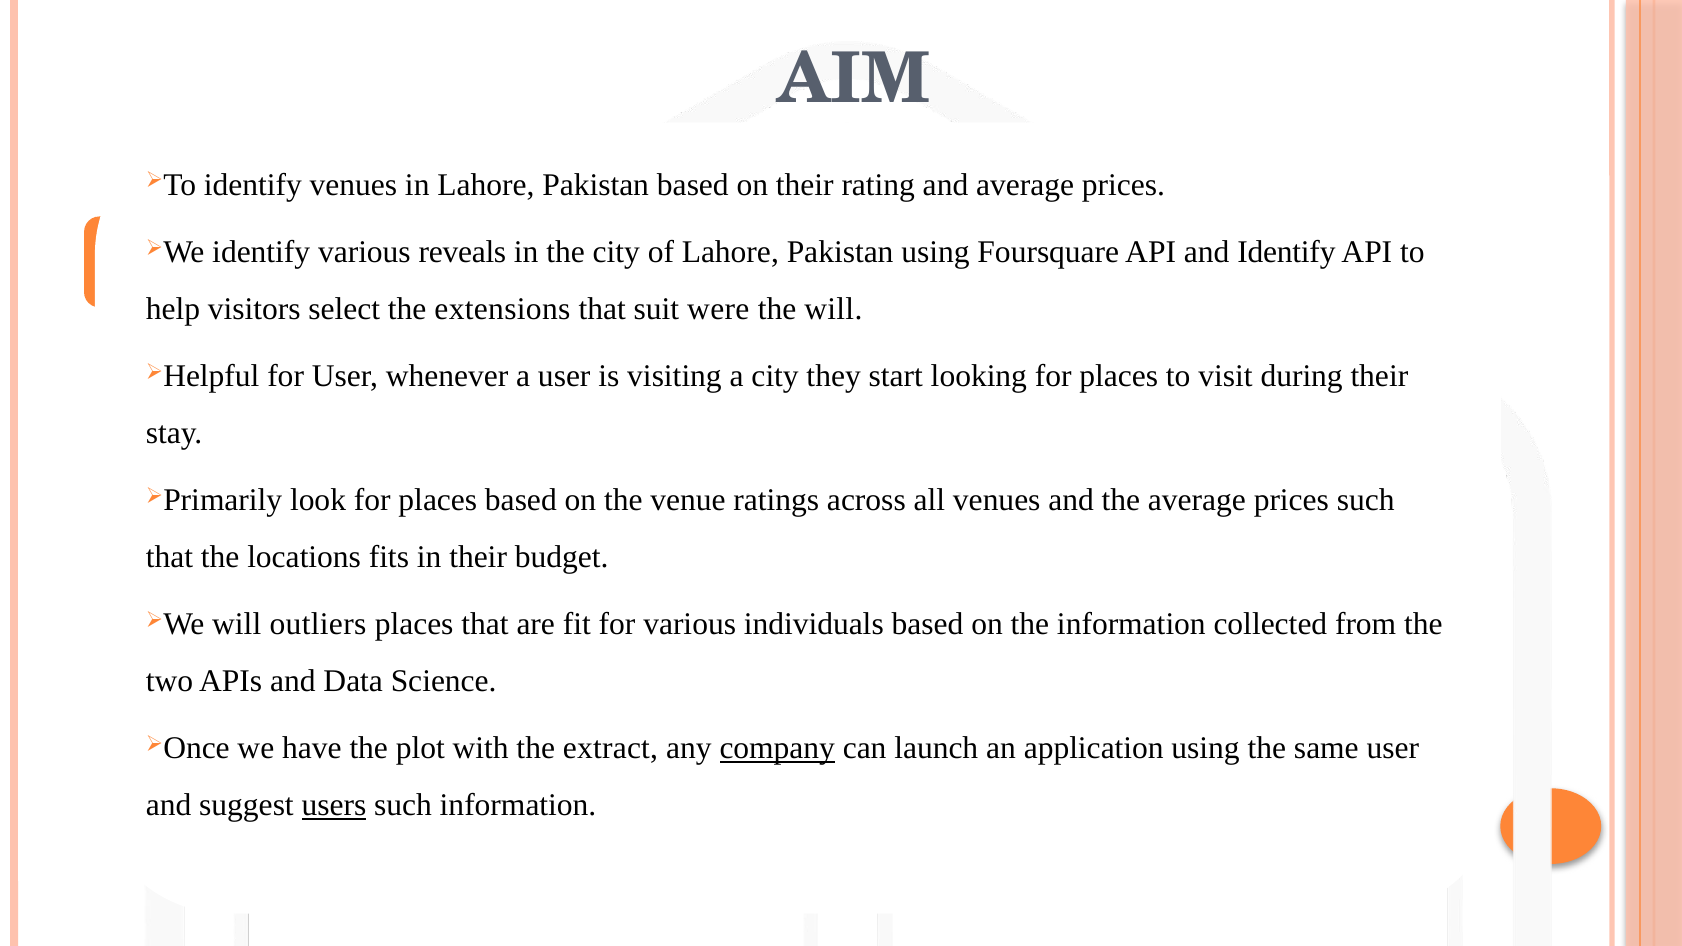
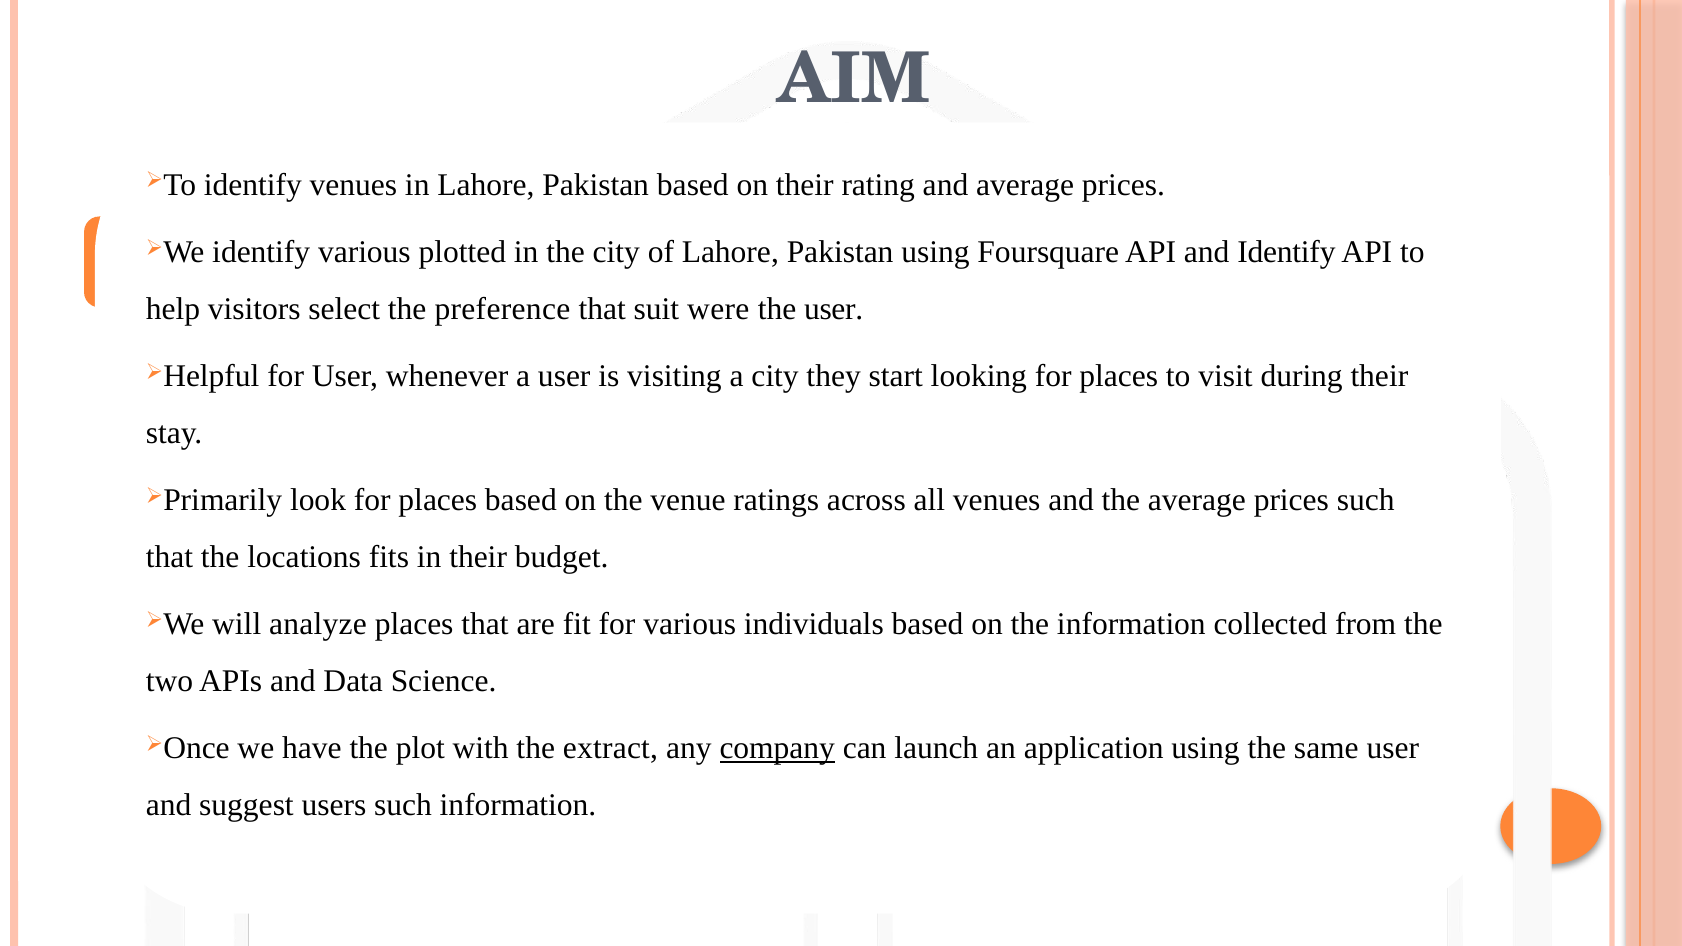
reveals: reveals -> plotted
extensions: extensions -> preference
the will: will -> user
outliers: outliers -> analyze
users underline: present -> none
